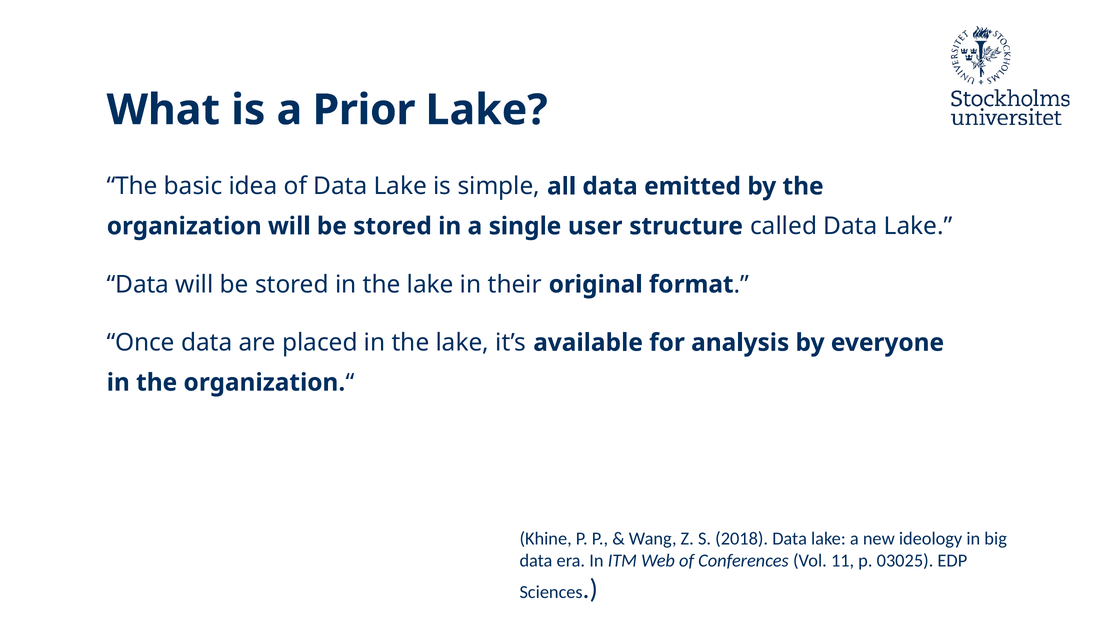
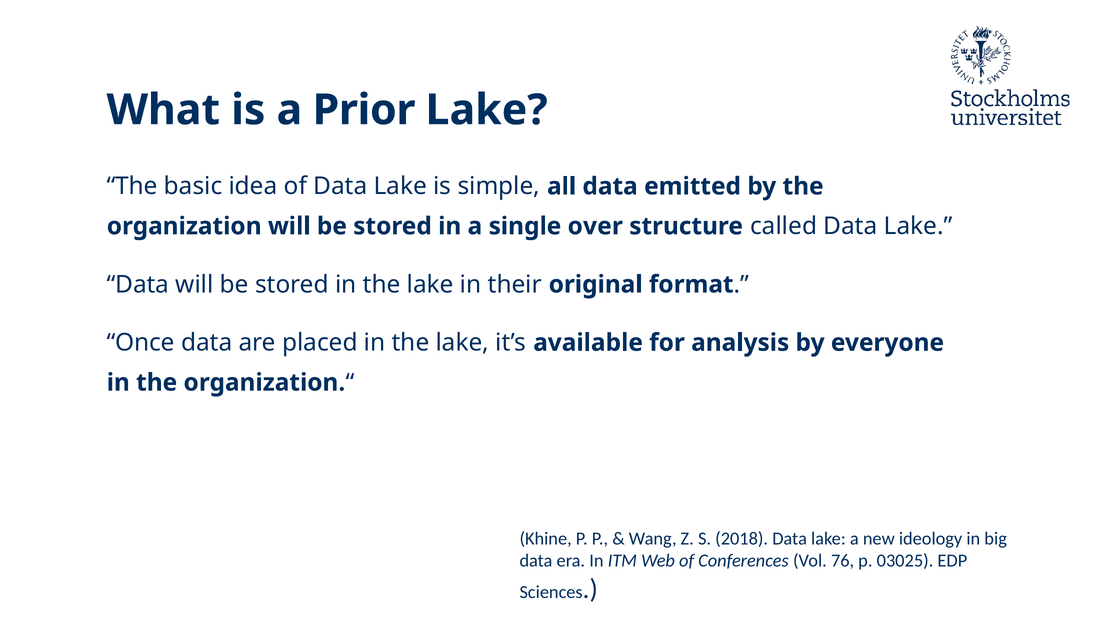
user: user -> over
11: 11 -> 76
